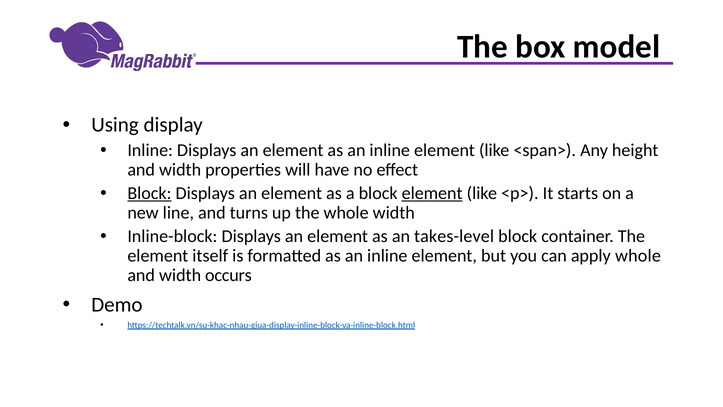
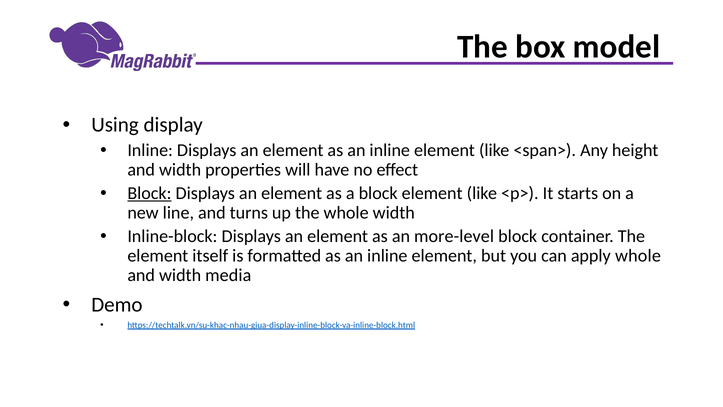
element at (432, 193) underline: present -> none
takes-level: takes-level -> more-level
occurs: occurs -> media
